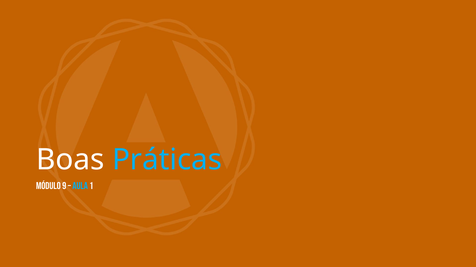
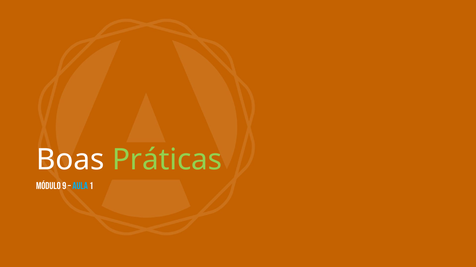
Práticas colour: light blue -> light green
